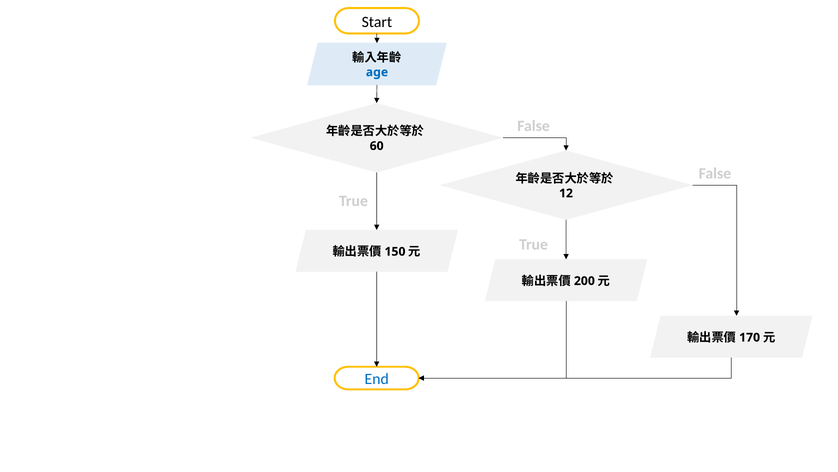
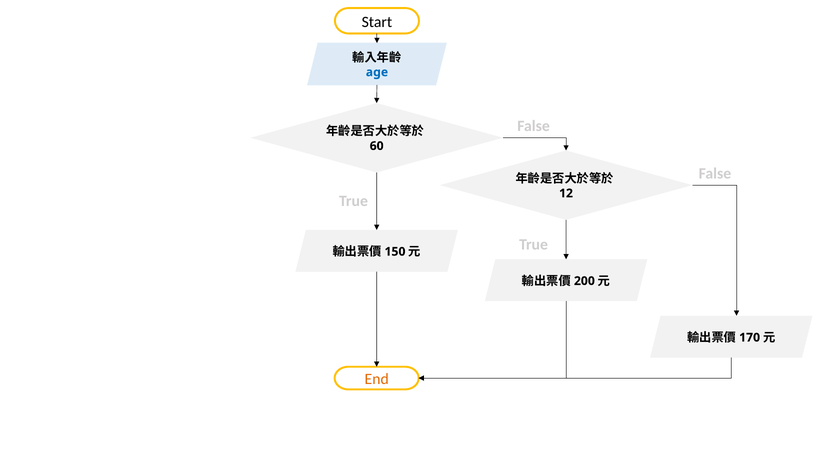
End colour: blue -> orange
